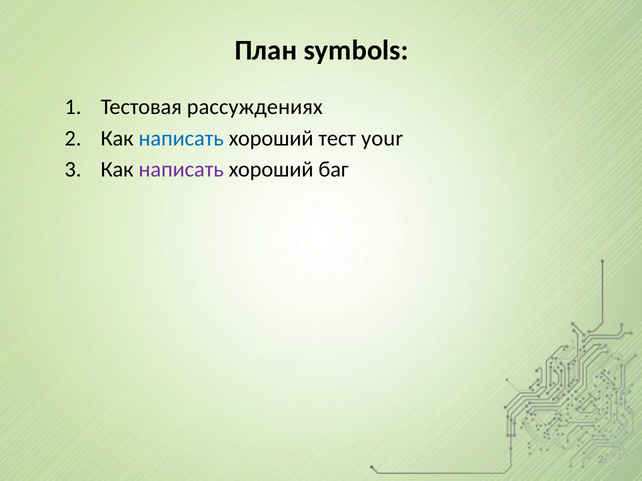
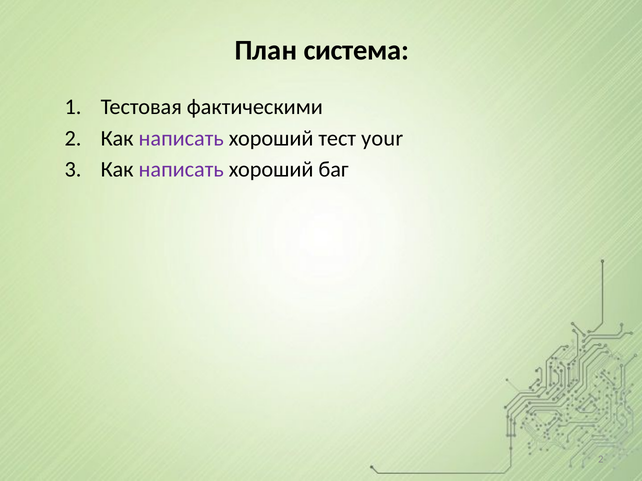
symbols: symbols -> система
рассуждениях: рассуждениях -> фактическими
написать at (181, 138) colour: blue -> purple
